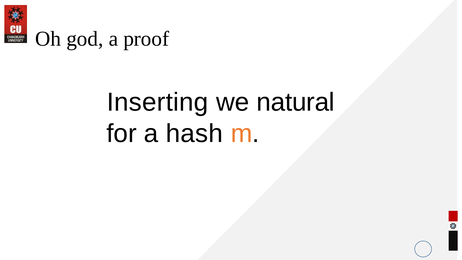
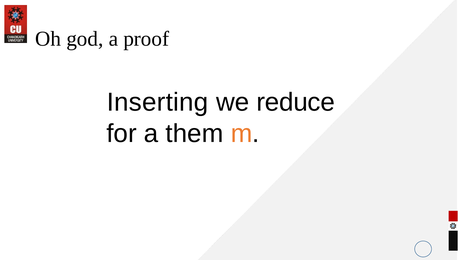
natural: natural -> reduce
hash: hash -> them
